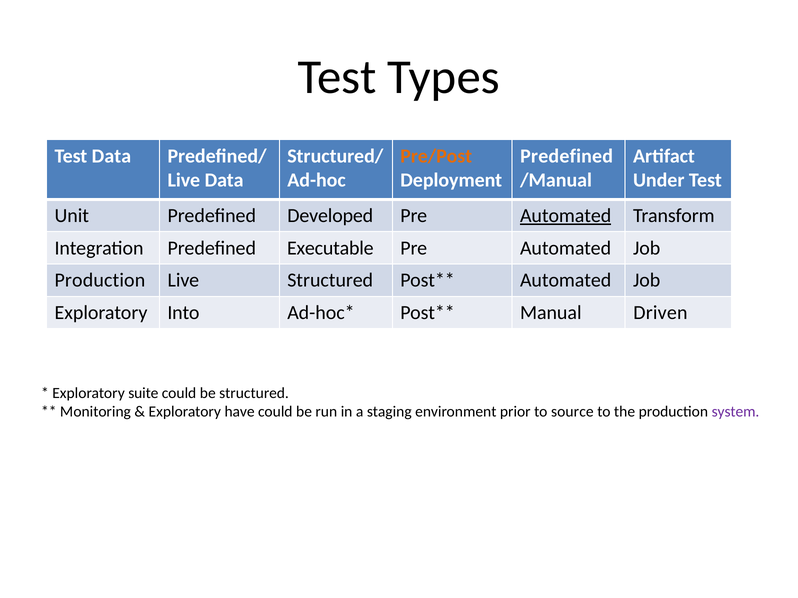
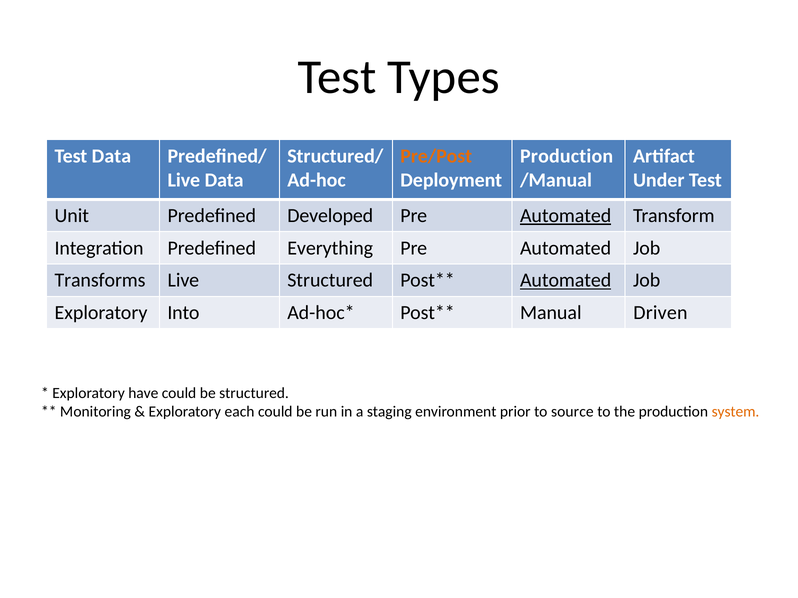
Predefined at (567, 156): Predefined -> Production
Executable: Executable -> Everything
Production at (100, 281): Production -> Transforms
Automated at (566, 281) underline: none -> present
suite: suite -> have
have: have -> each
system colour: purple -> orange
